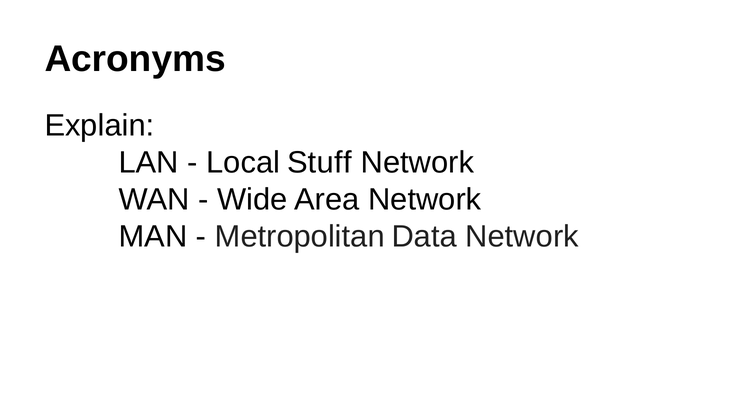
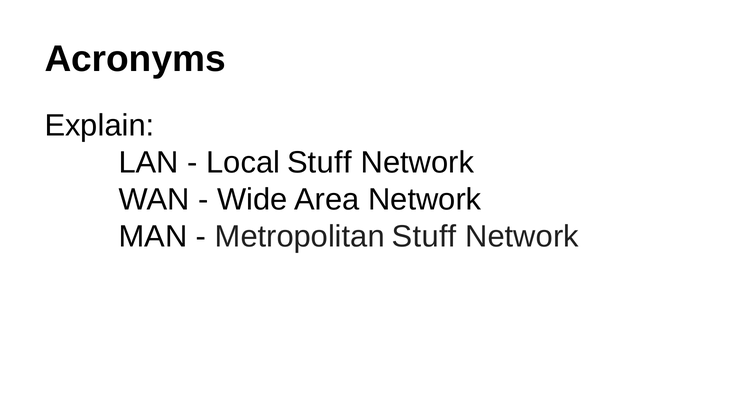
Metropolitan Data: Data -> Stuff
